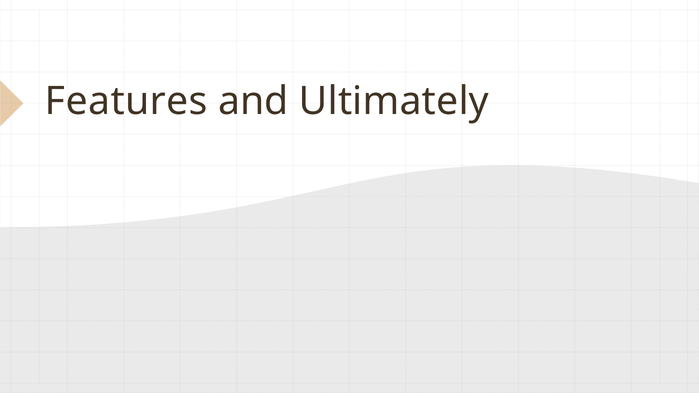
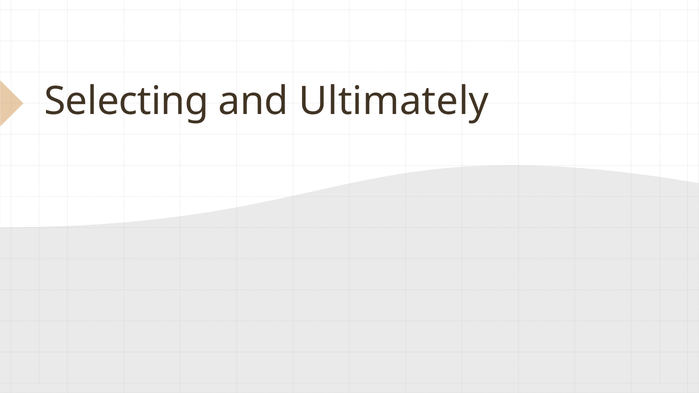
Features: Features -> Selecting
